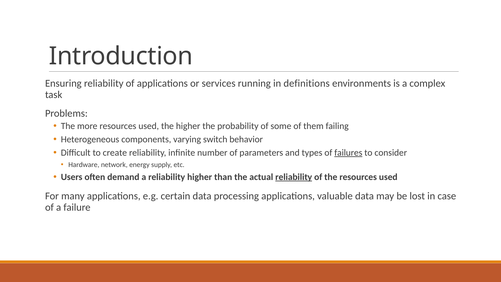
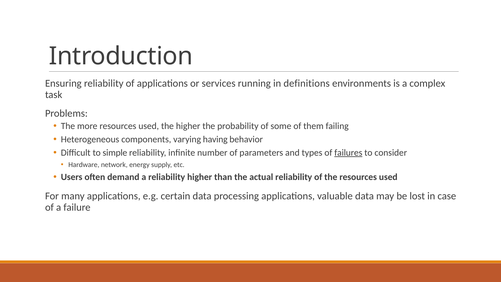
switch: switch -> having
create: create -> simple
reliability at (294, 177) underline: present -> none
